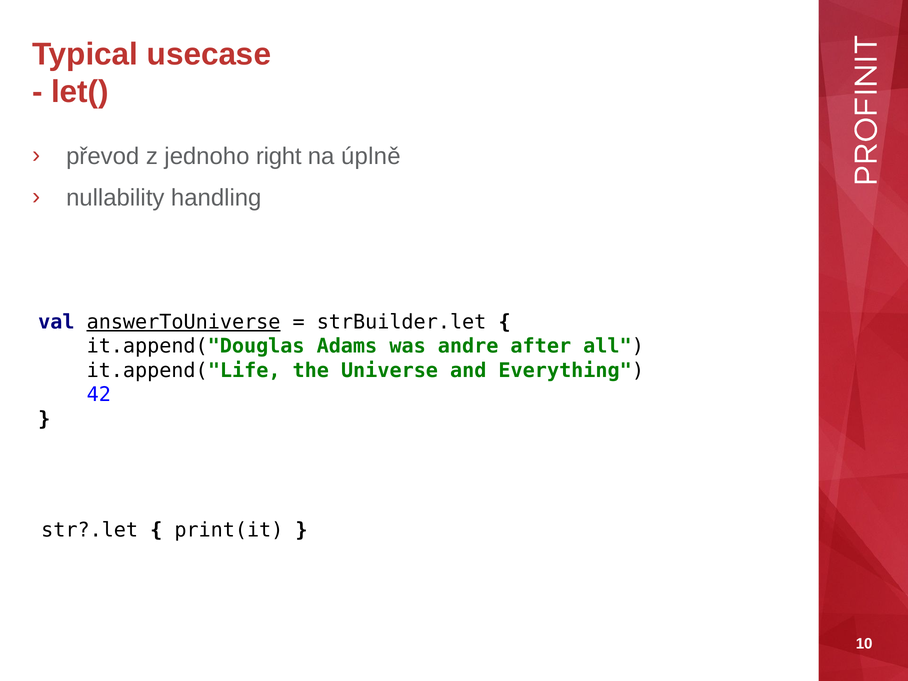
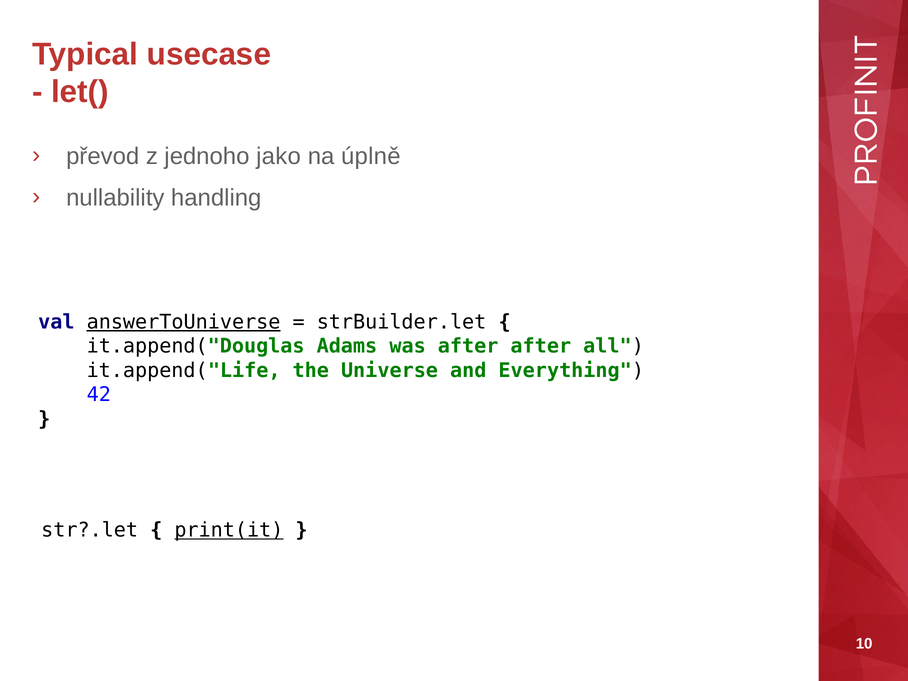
right: right -> jako
was andre: andre -> after
print(it underline: none -> present
